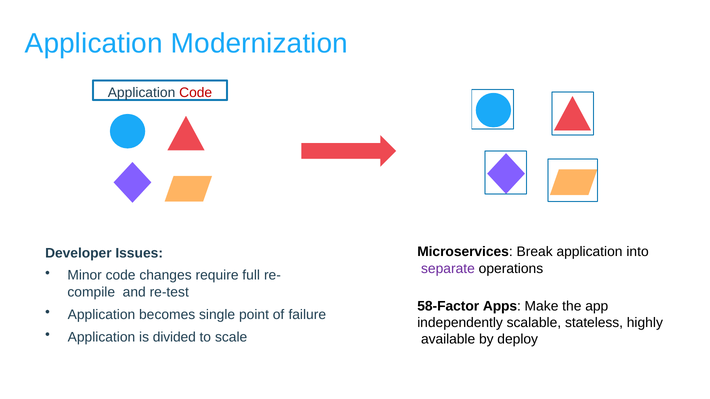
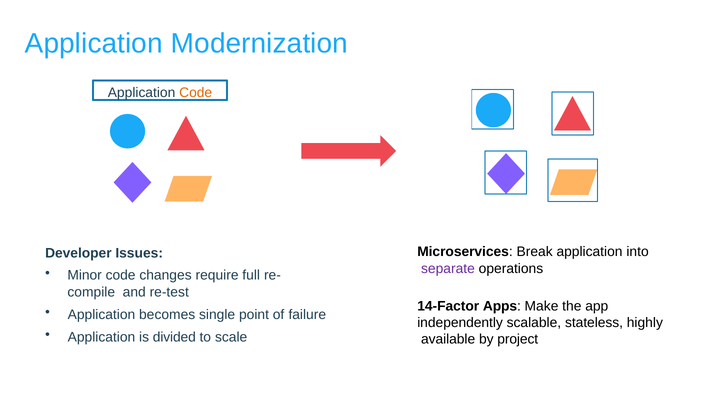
Code at (196, 93) colour: red -> orange
58-Factor: 58-Factor -> 14-Factor
deploy: deploy -> project
